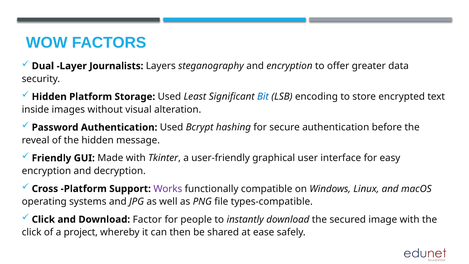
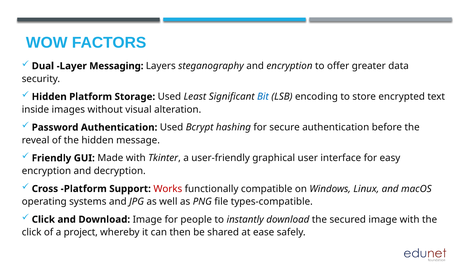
Journalists: Journalists -> Messaging
Works colour: purple -> red
Download Factor: Factor -> Image
